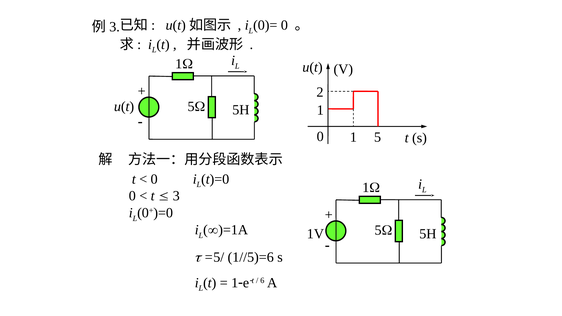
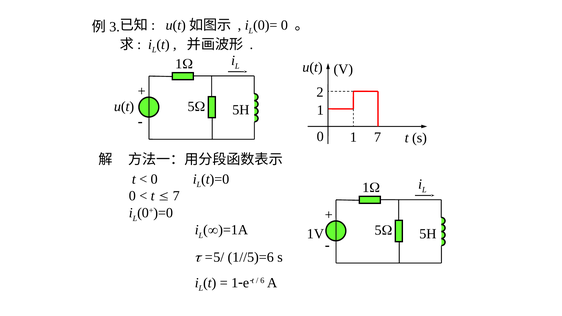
1 5: 5 -> 7
3 at (176, 196): 3 -> 7
